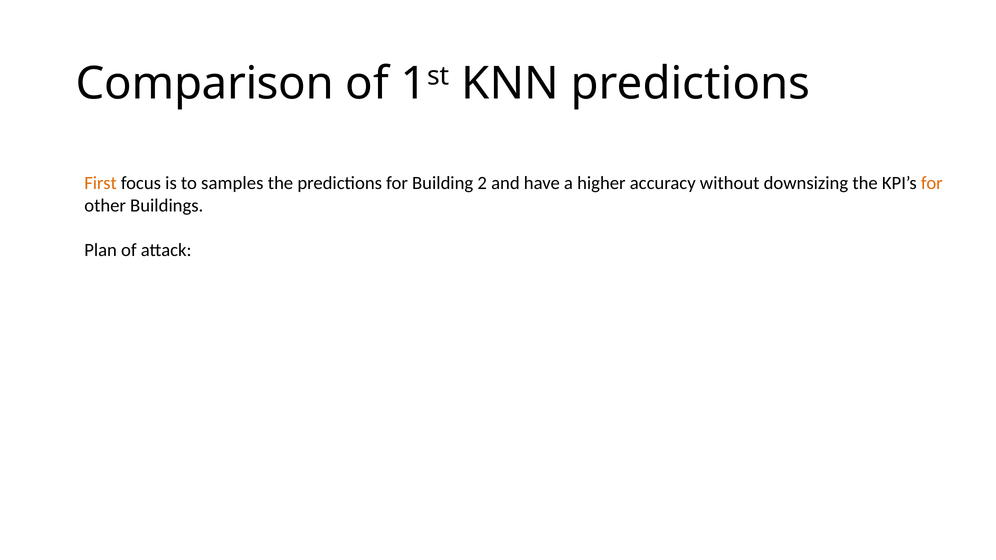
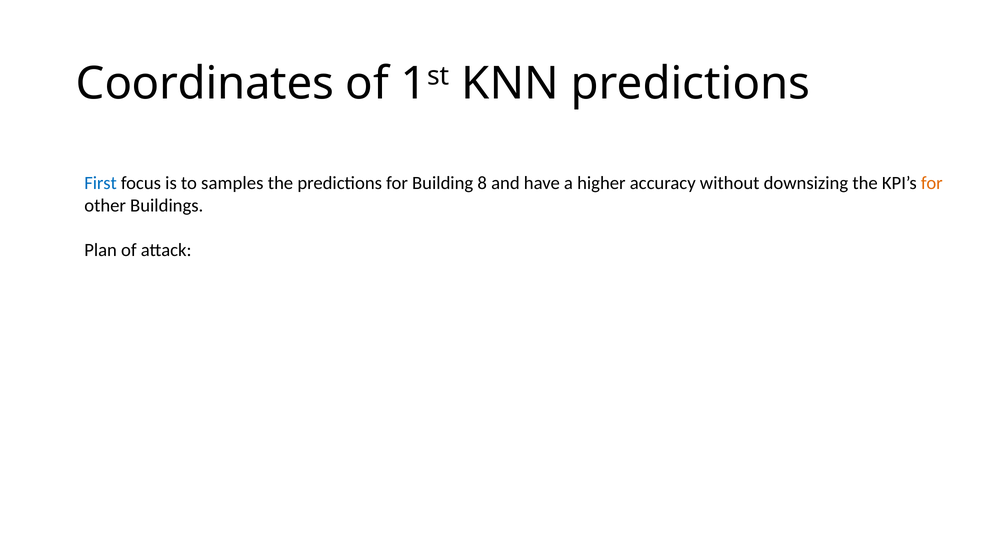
Comparison: Comparison -> Coordinates
First colour: orange -> blue
2: 2 -> 8
